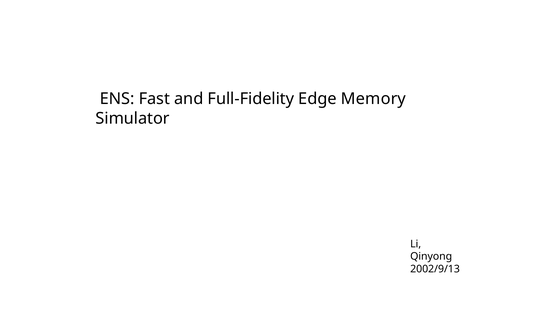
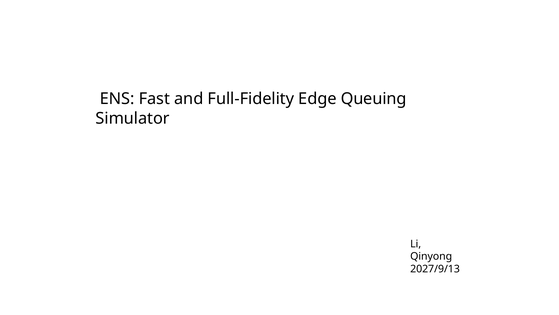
Memory: Memory -> Queuing
2002/9/13: 2002/9/13 -> 2027/9/13
